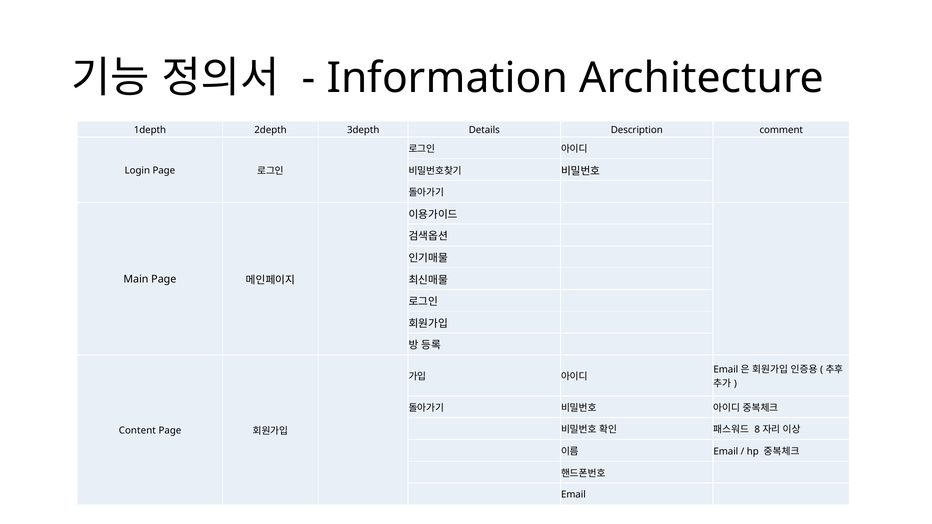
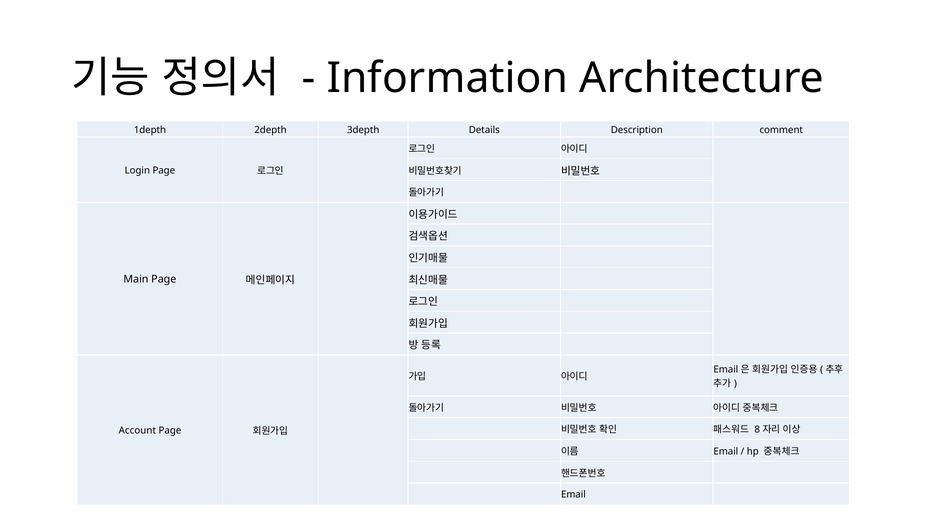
Content: Content -> Account
